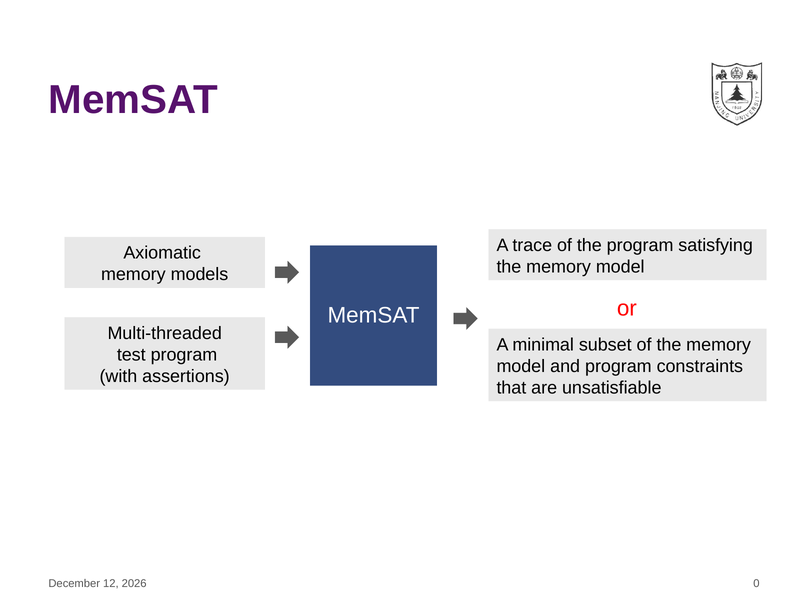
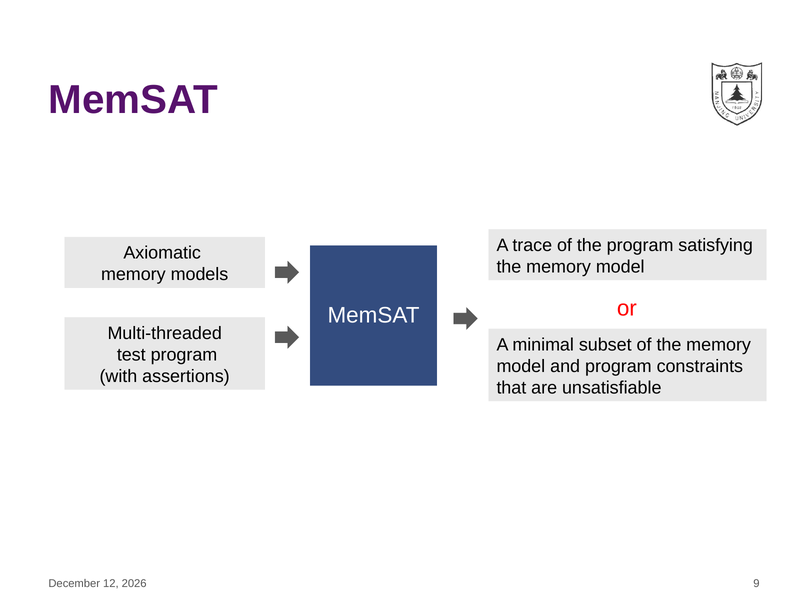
0: 0 -> 9
